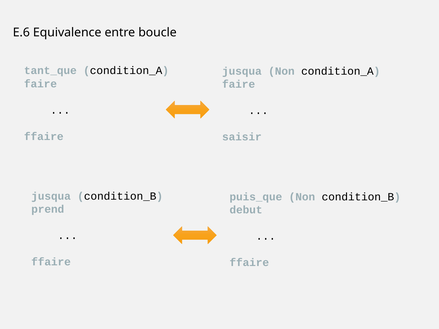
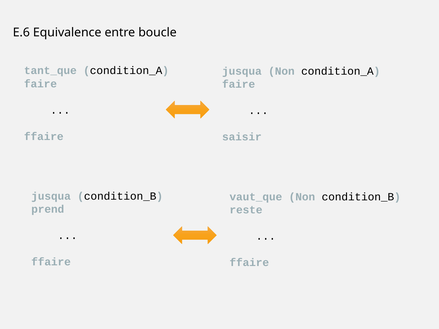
puis_que: puis_que -> vaut_que
debut: debut -> reste
